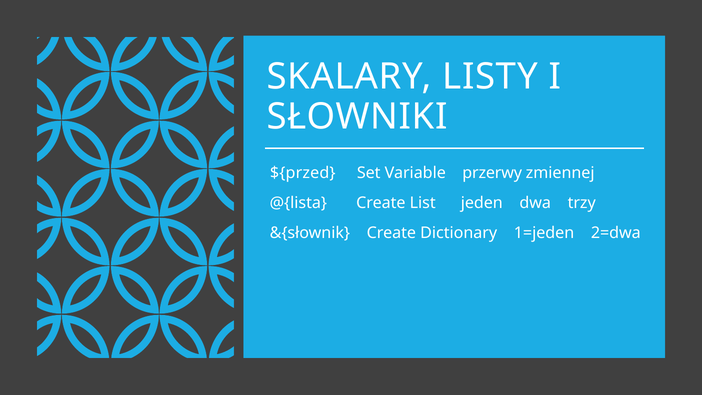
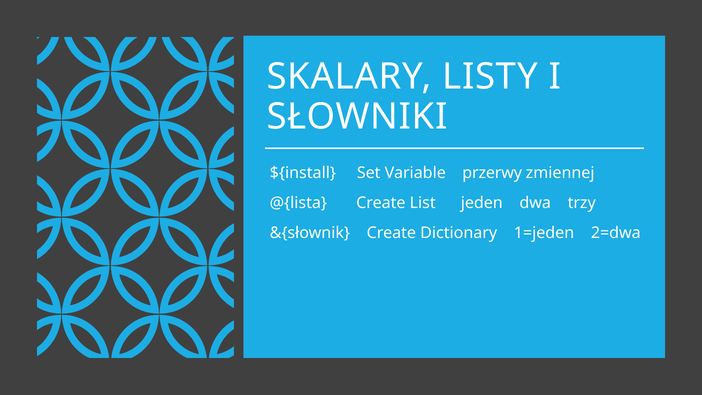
${przed: ${przed -> ${install
